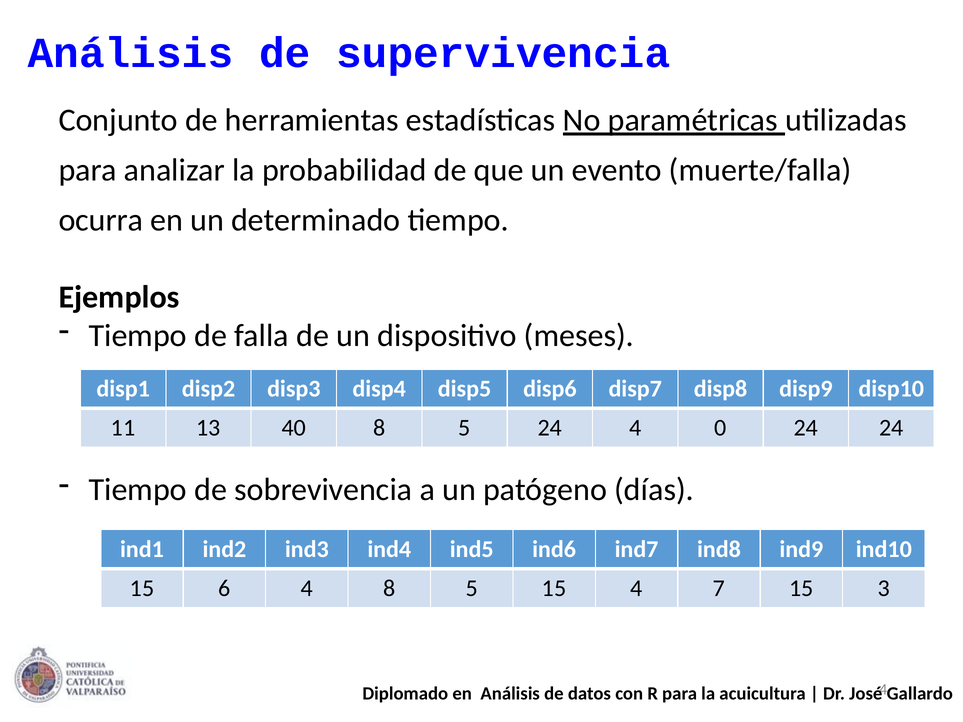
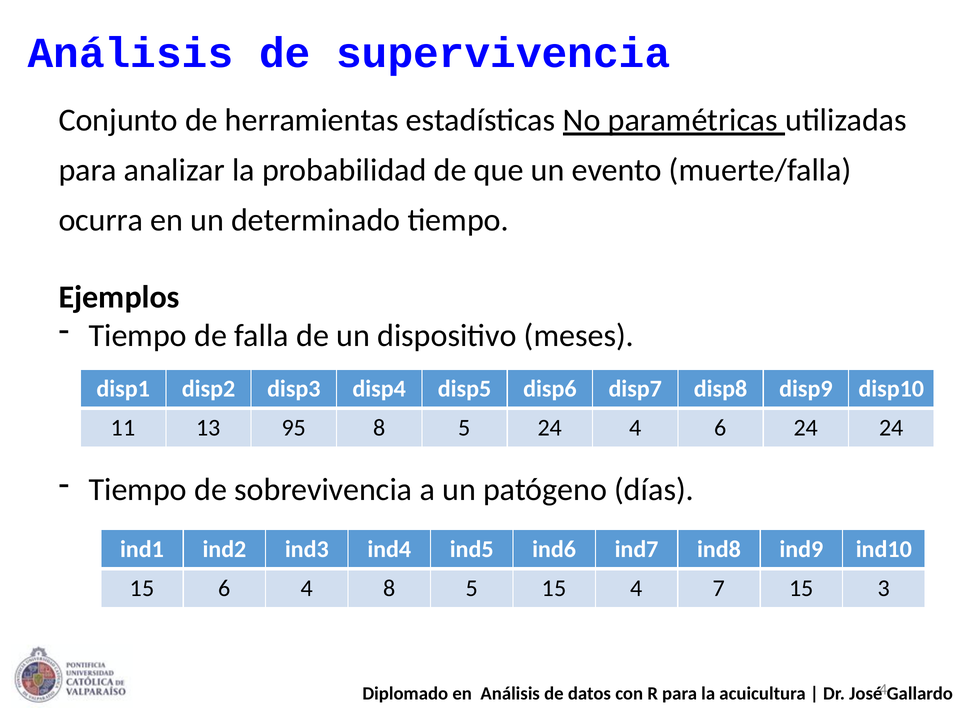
40: 40 -> 95
4 0: 0 -> 6
